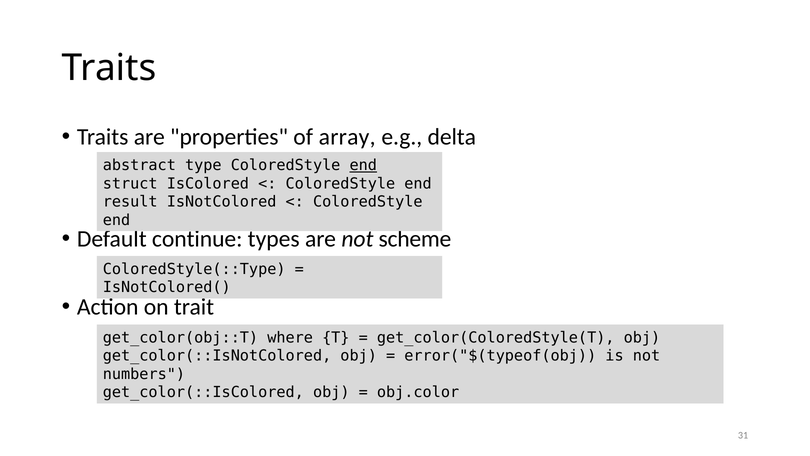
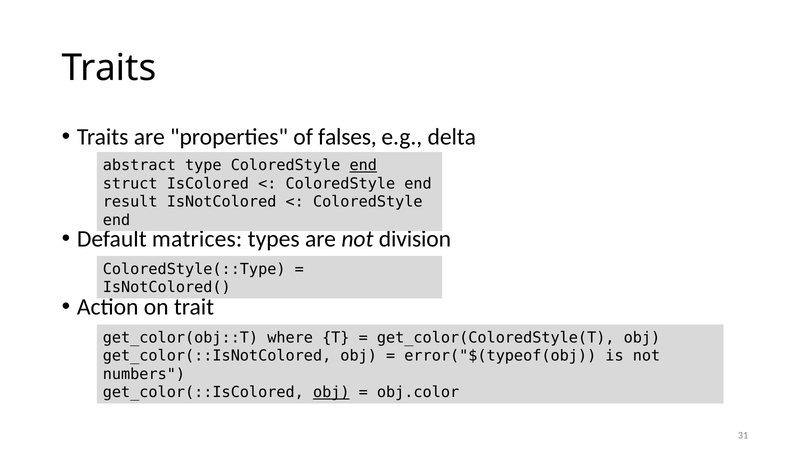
array: array -> falses
continue: continue -> matrices
scheme: scheme -> division
obj at (331, 392) underline: none -> present
